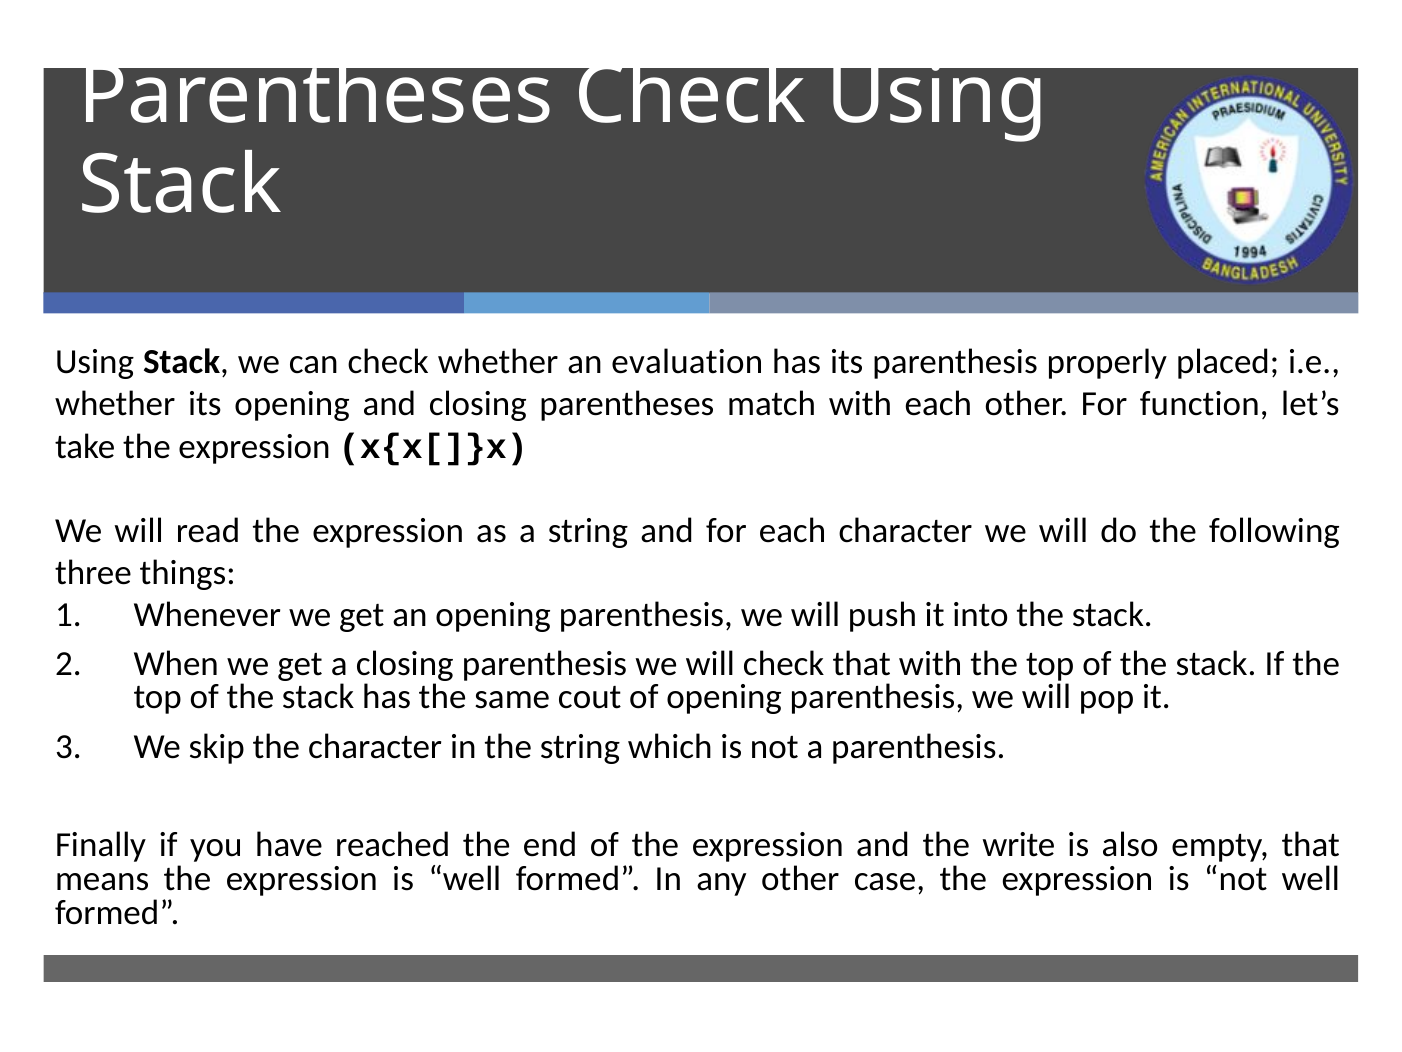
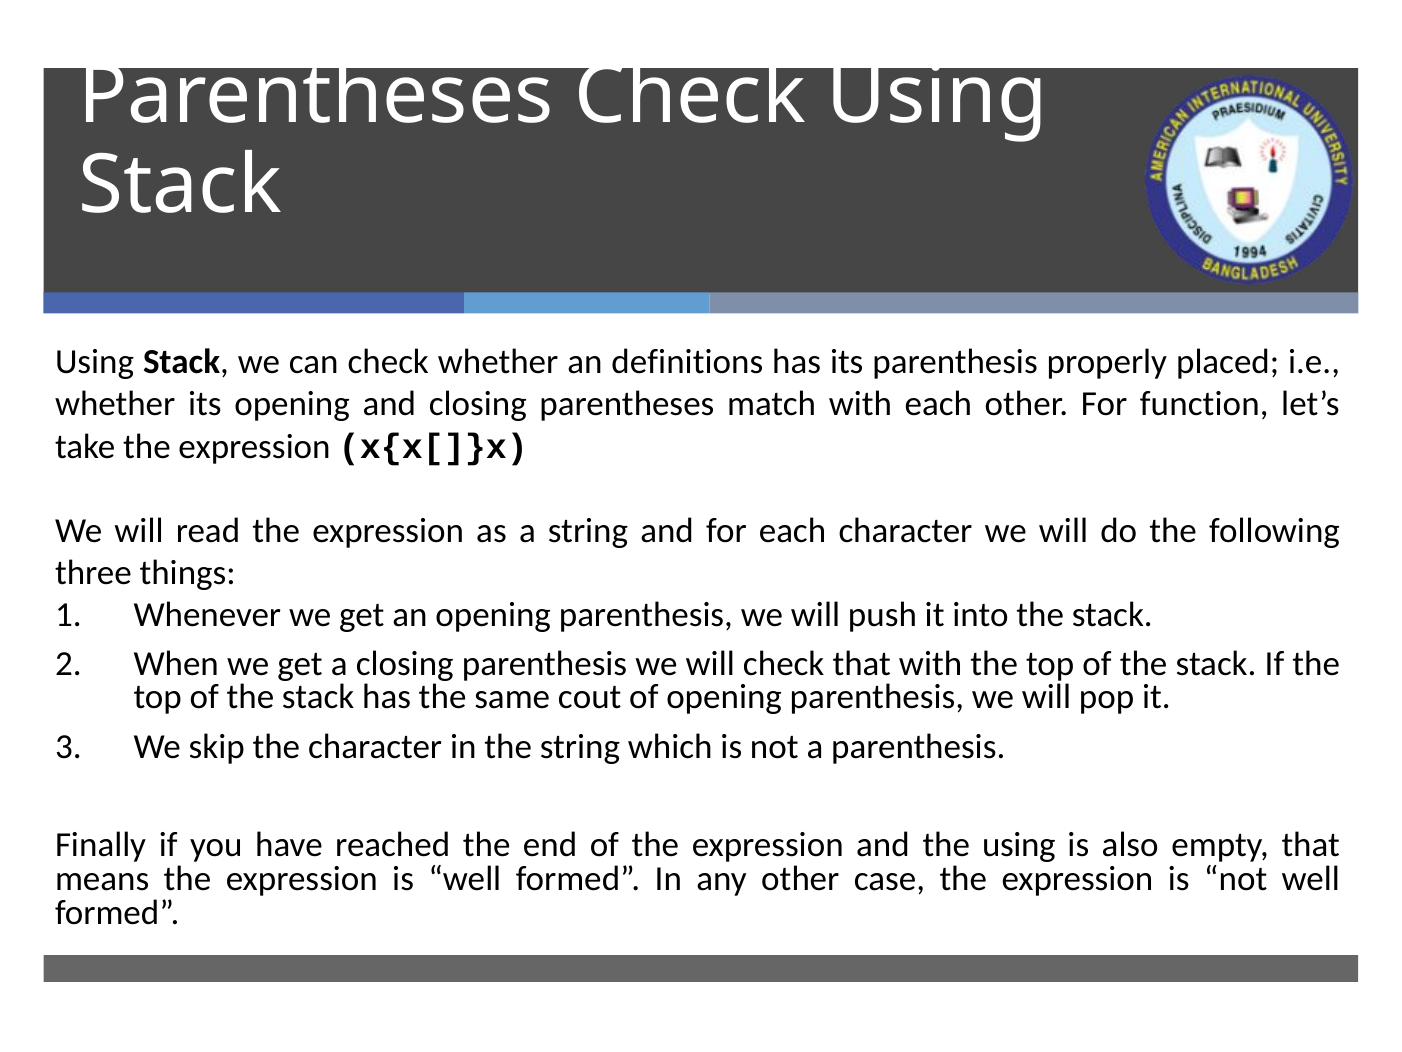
evaluation: evaluation -> definitions
the write: write -> using
